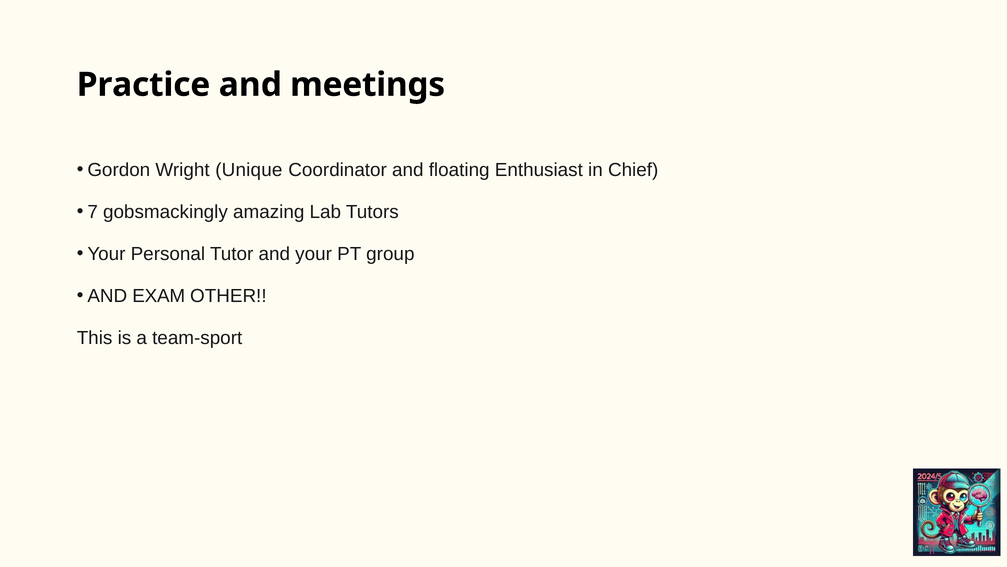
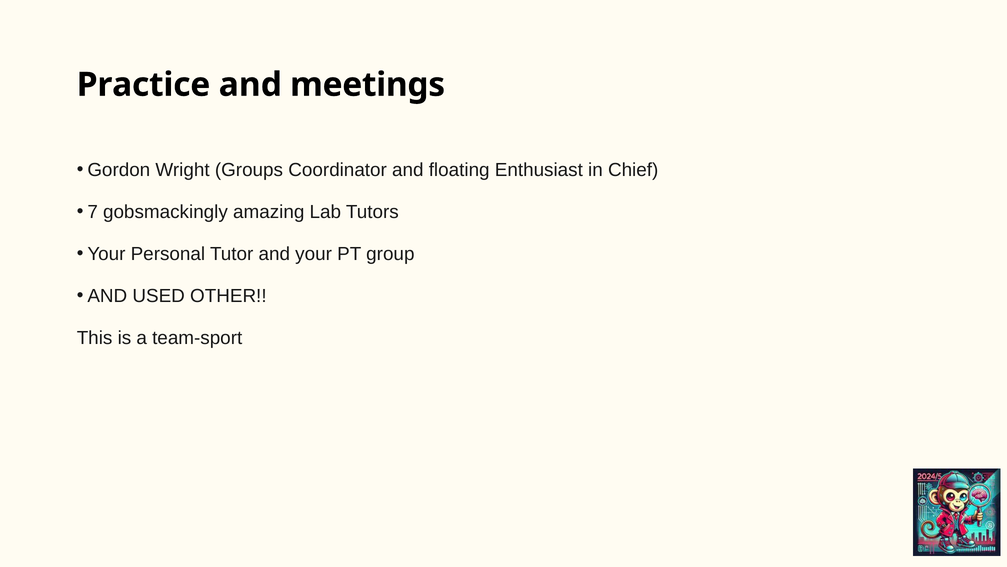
Unique: Unique -> Groups
EXAM: EXAM -> USED
